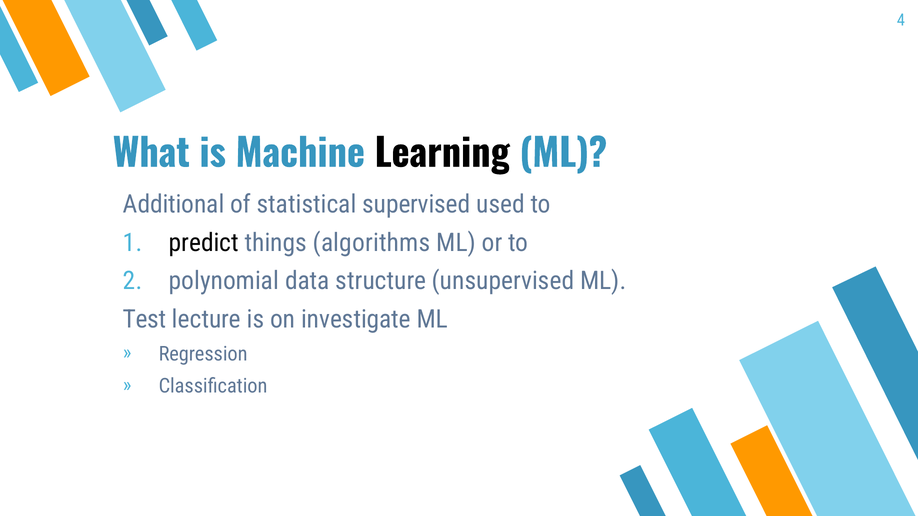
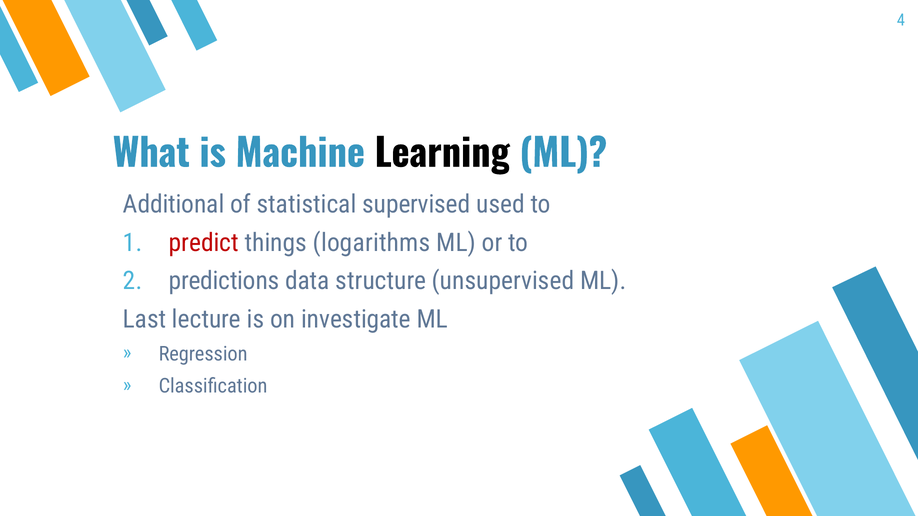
predict colour: black -> red
algorithms: algorithms -> logarithms
polynomial: polynomial -> predictions
Test: Test -> Last
